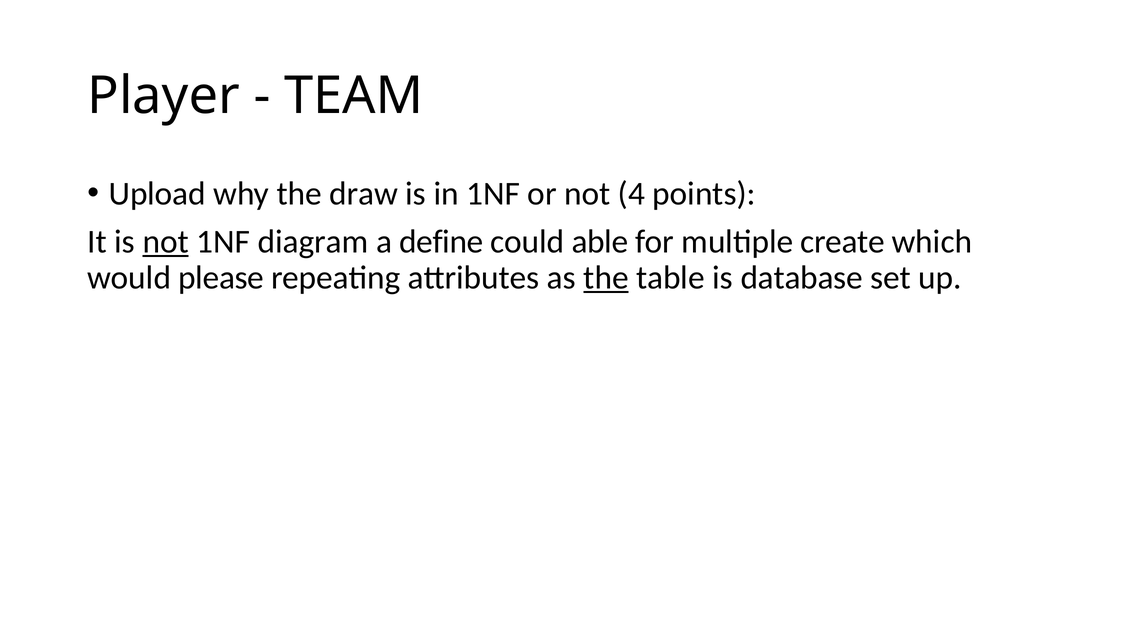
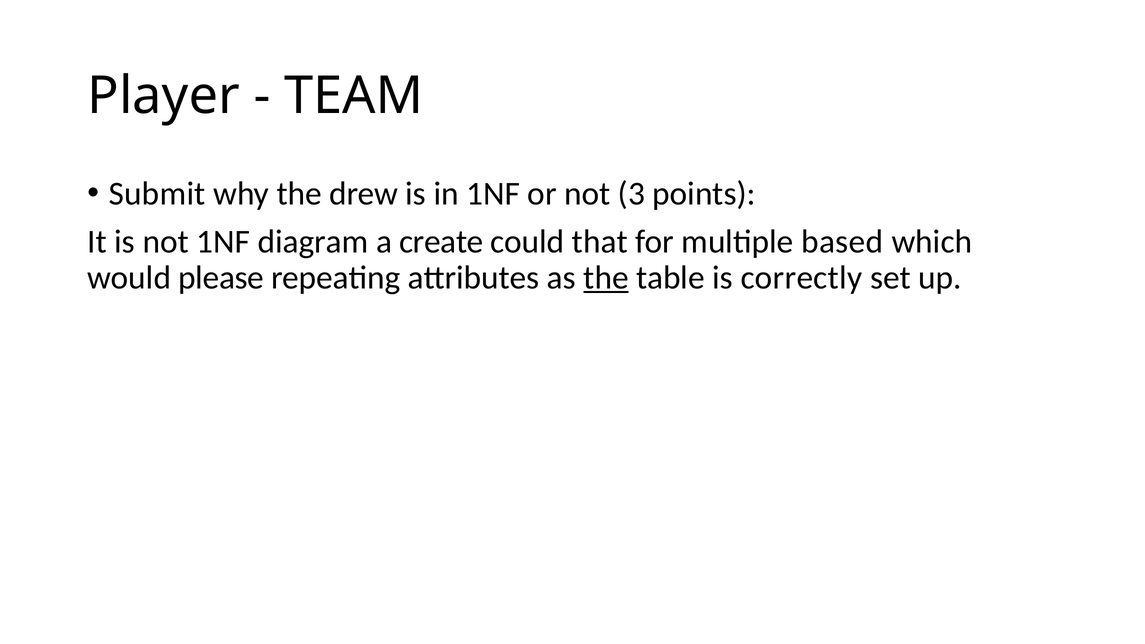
Upload: Upload -> Submit
draw: draw -> drew
4: 4 -> 3
not at (166, 242) underline: present -> none
define: define -> create
able: able -> that
create: create -> based
database: database -> correctly
